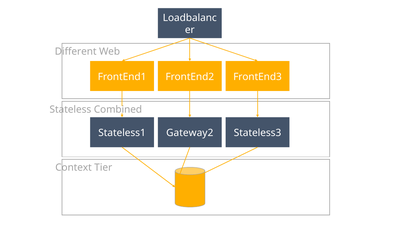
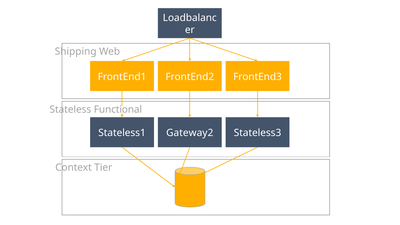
Different: Different -> Shipping
Combined: Combined -> Functional
